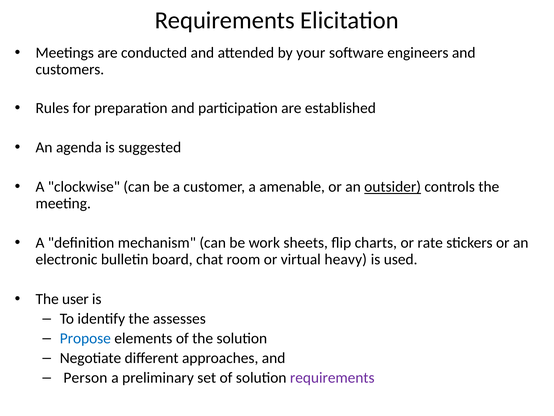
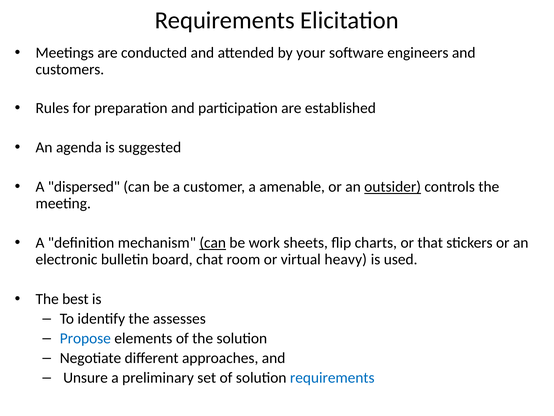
clockwise: clockwise -> dispersed
can at (213, 243) underline: none -> present
rate: rate -> that
user: user -> best
Person: Person -> Unsure
requirements at (332, 377) colour: purple -> blue
